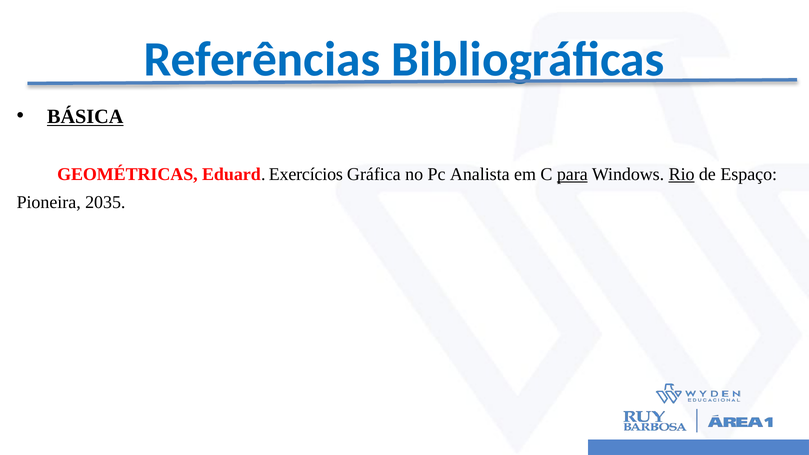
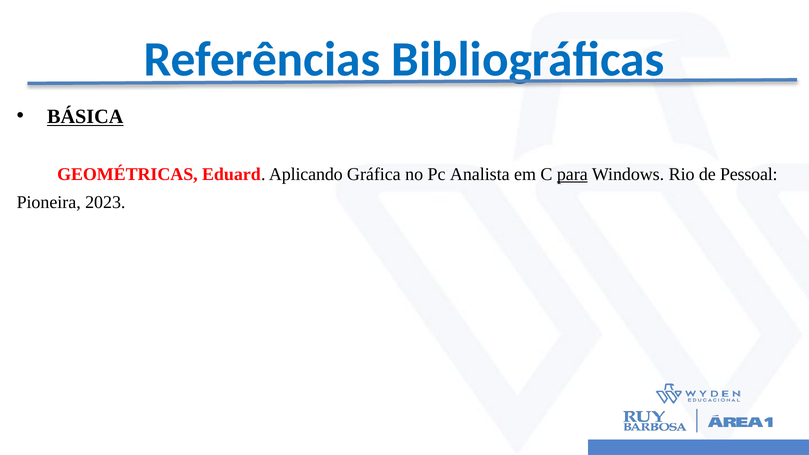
Exercícios: Exercícios -> Aplicando
Rio underline: present -> none
Espaço: Espaço -> Pessoal
2035: 2035 -> 2023
